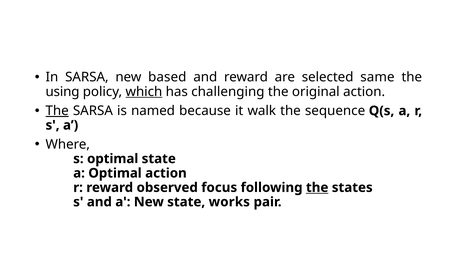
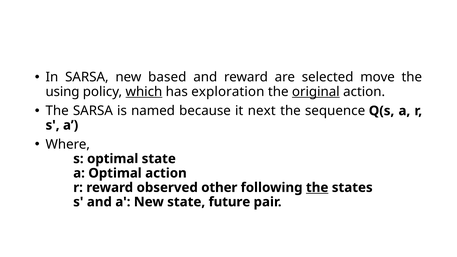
same: same -> move
challenging: challenging -> exploration
original underline: none -> present
The at (57, 111) underline: present -> none
walk: walk -> next
focus: focus -> other
works: works -> future
